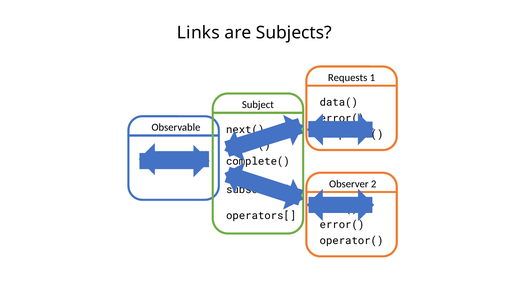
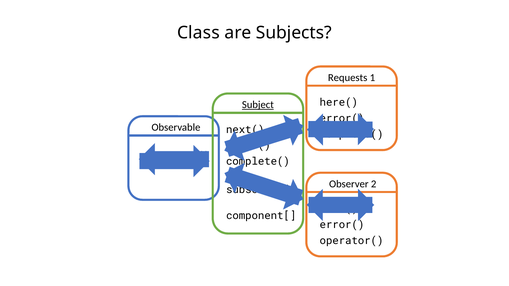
Links: Links -> Class
data(: data( -> here(
Subject underline: none -> present
operators[: operators[ -> component[
